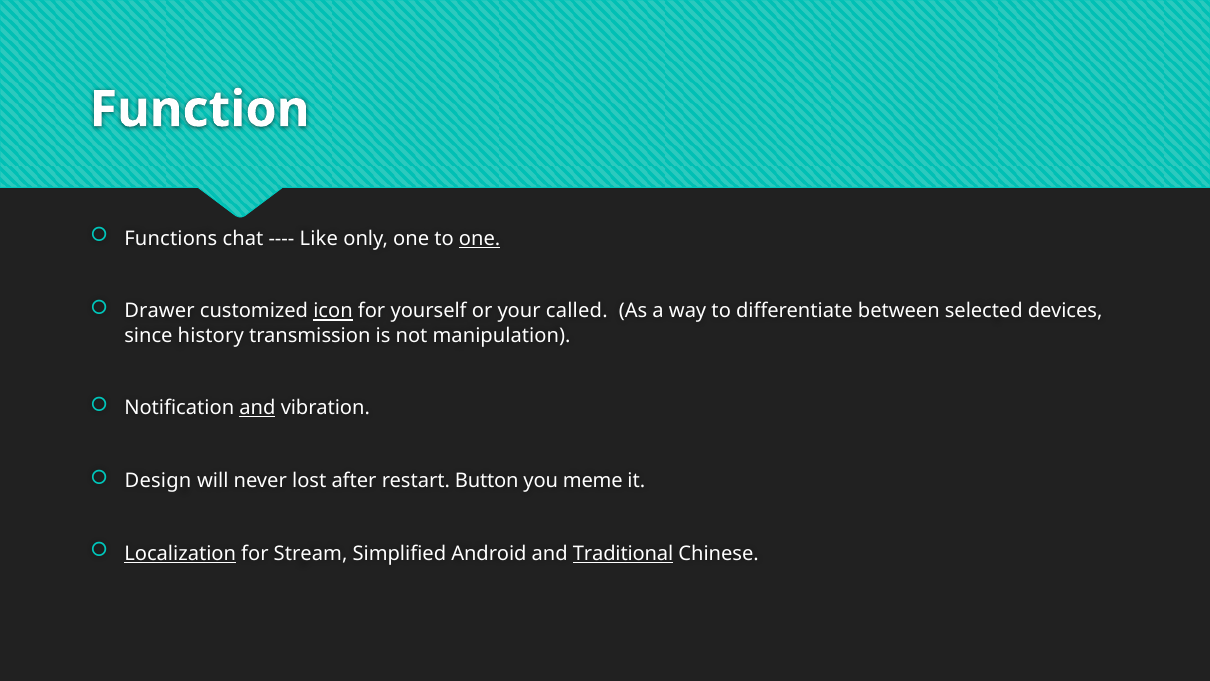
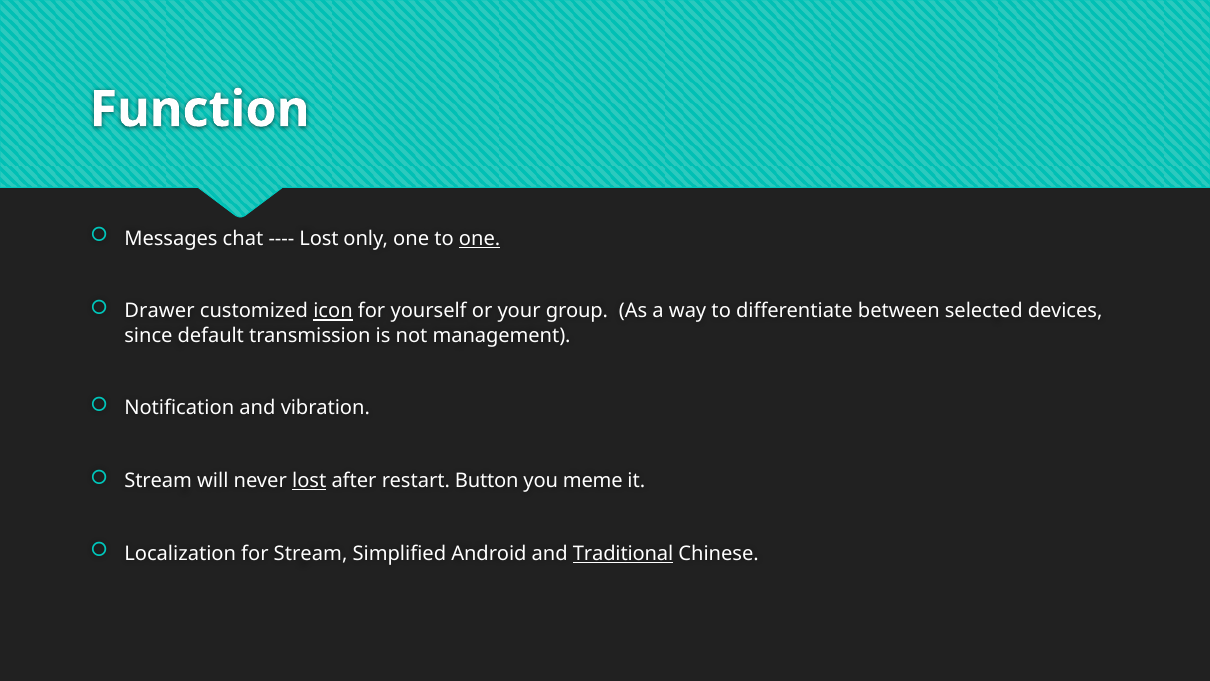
Functions: Functions -> Messages
Like at (319, 239): Like -> Lost
called: called -> group
history: history -> default
manipulation: manipulation -> management
and at (257, 408) underline: present -> none
Design at (158, 481): Design -> Stream
lost at (309, 481) underline: none -> present
Localization underline: present -> none
